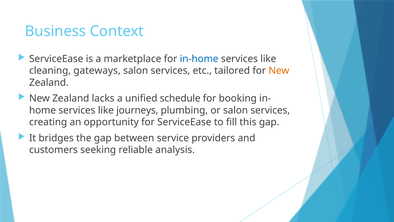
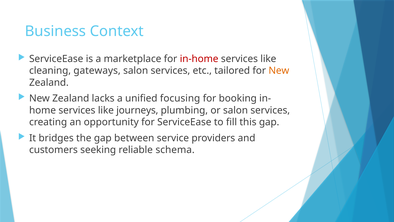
in-home colour: blue -> red
schedule: schedule -> focusing
analysis: analysis -> schema
